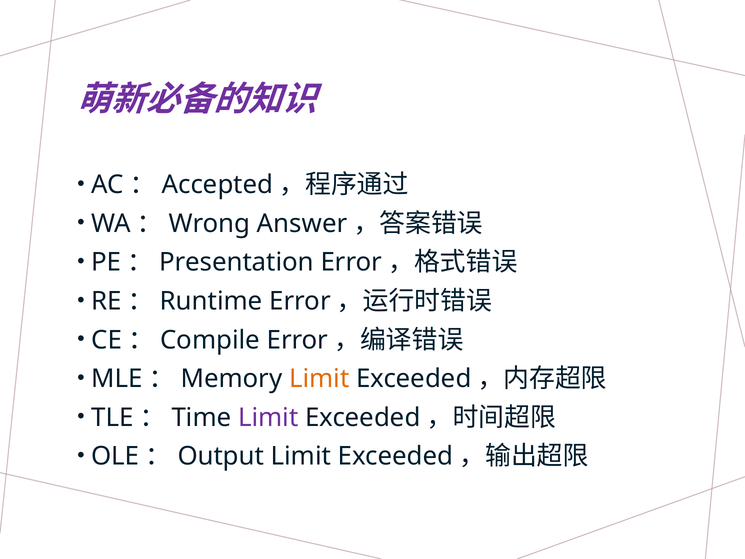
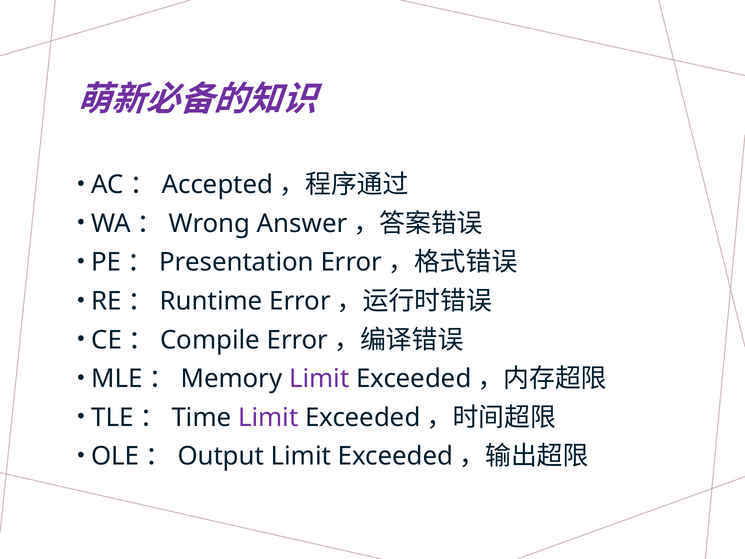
Limit at (319, 379) colour: orange -> purple
